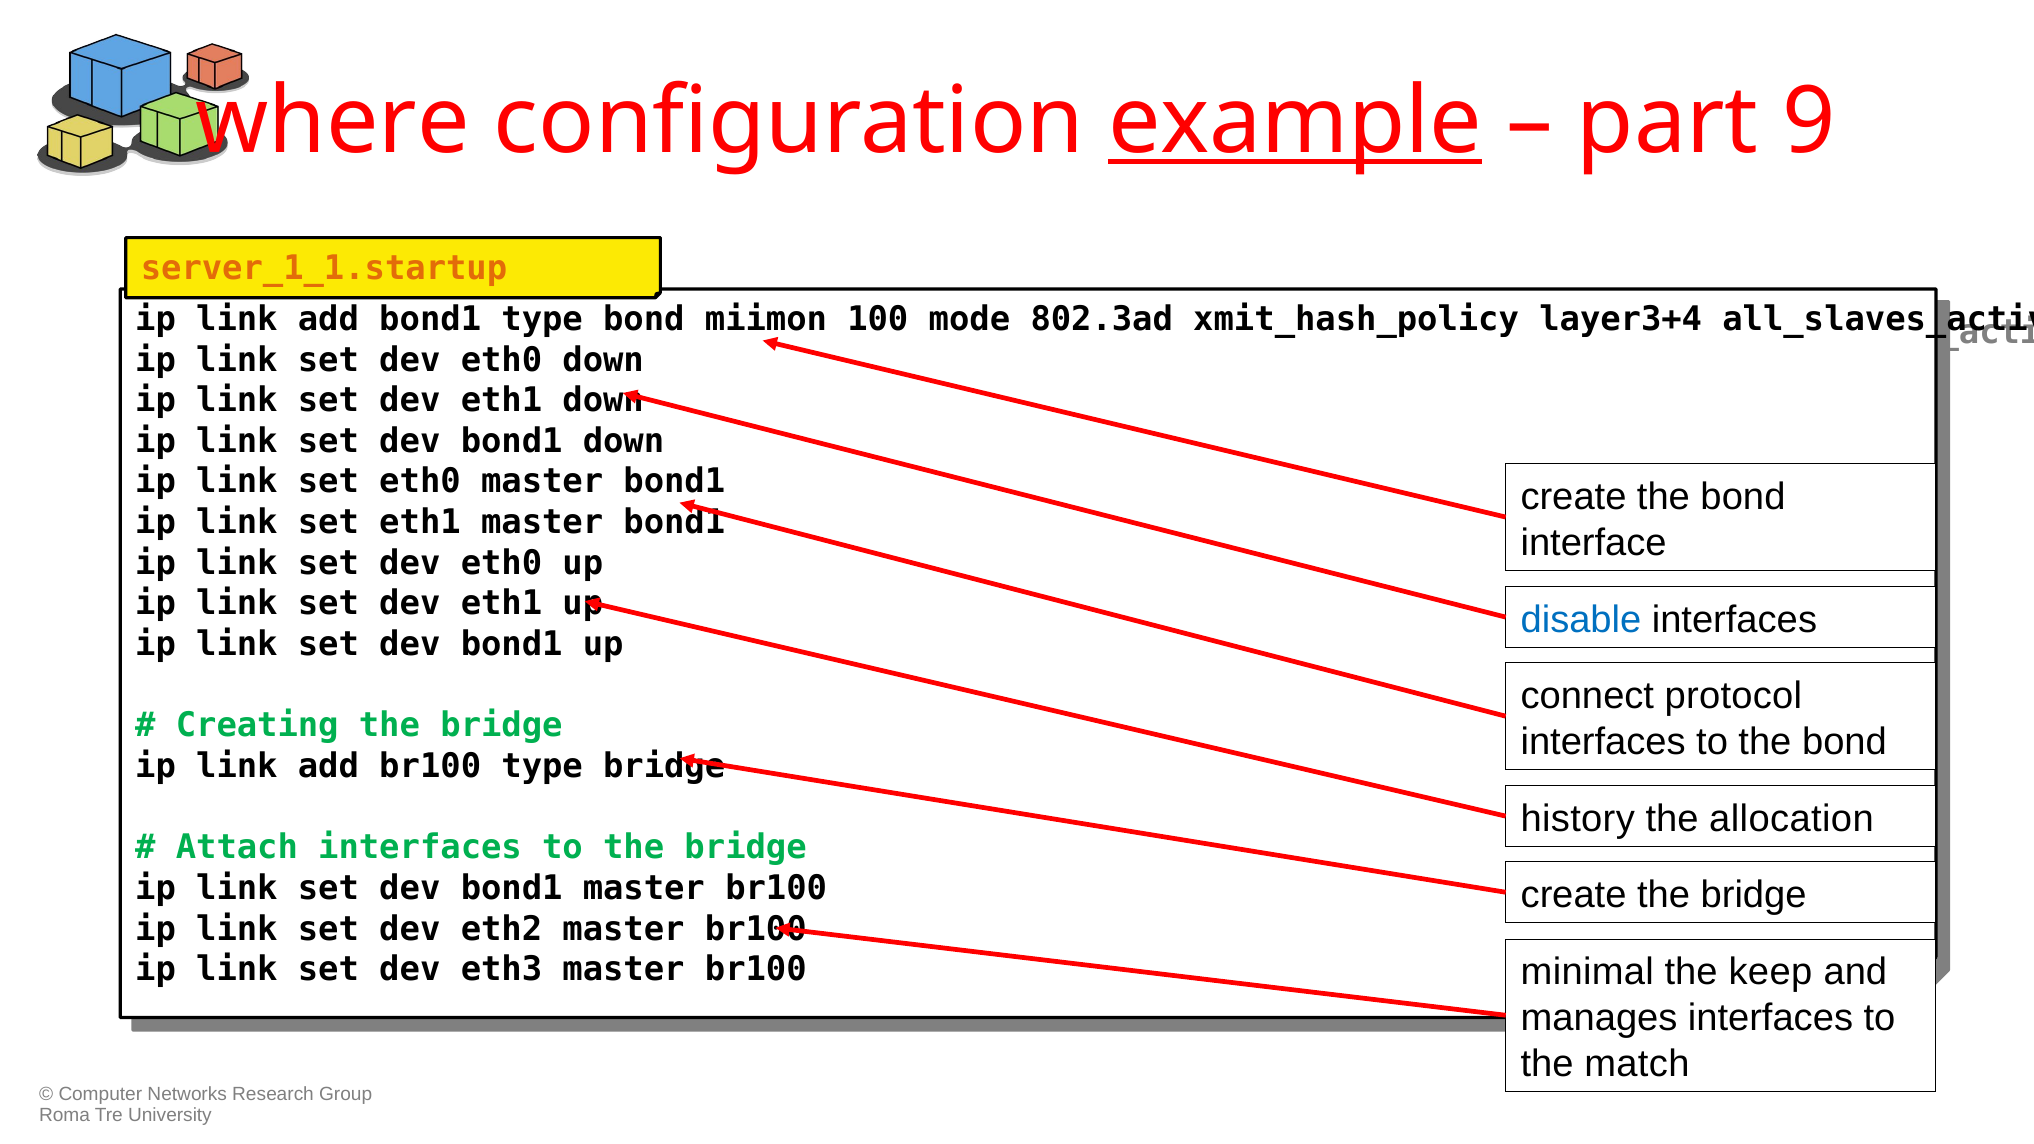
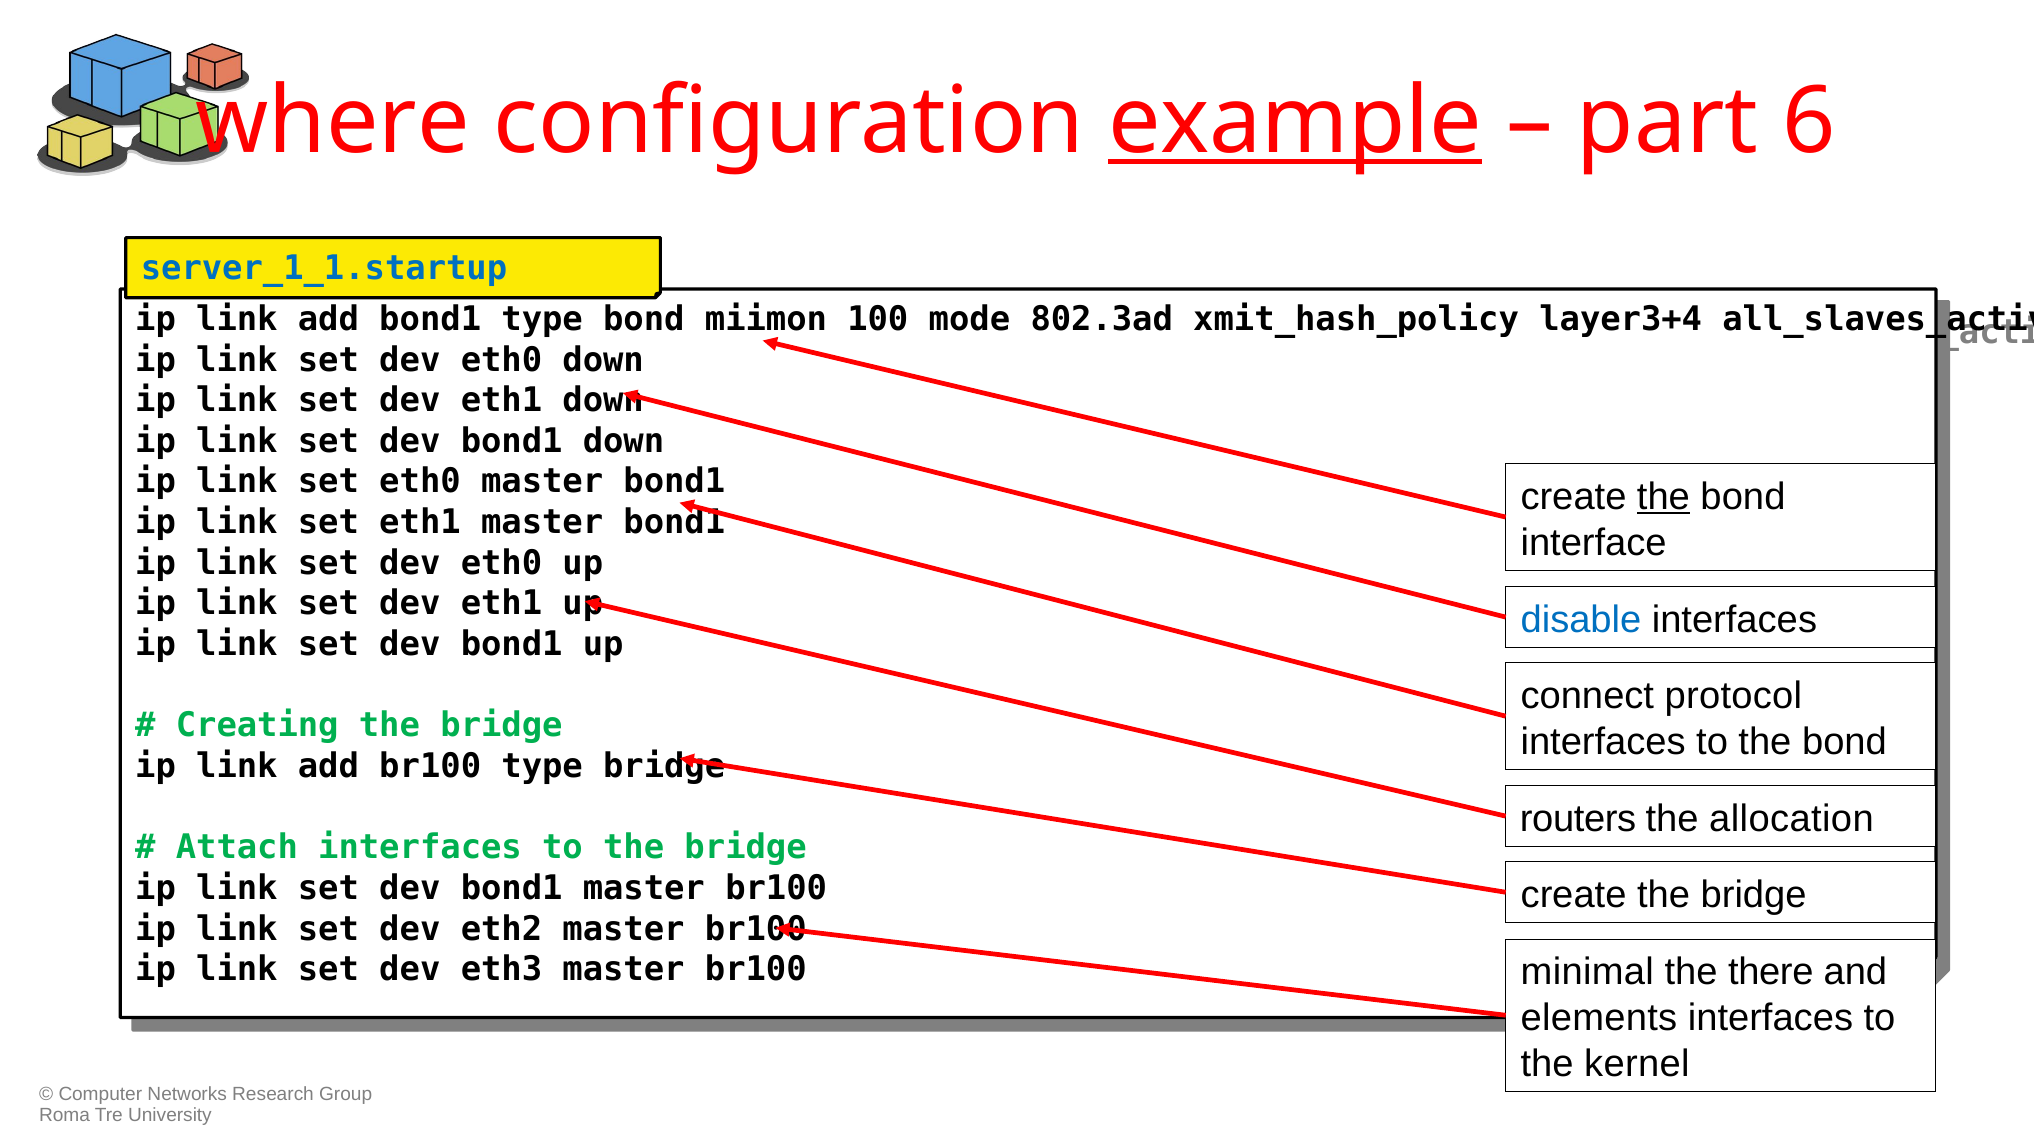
9: 9 -> 6
server_1_1.startup colour: orange -> blue
the at (1663, 497) underline: none -> present
history: history -> routers
keep: keep -> there
manages: manages -> elements
match: match -> kernel
